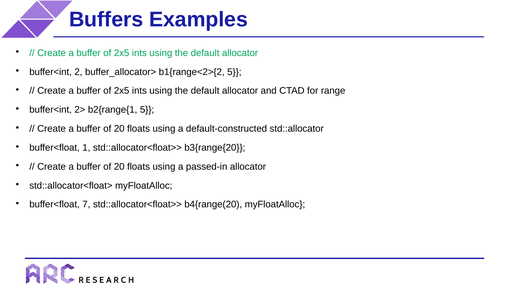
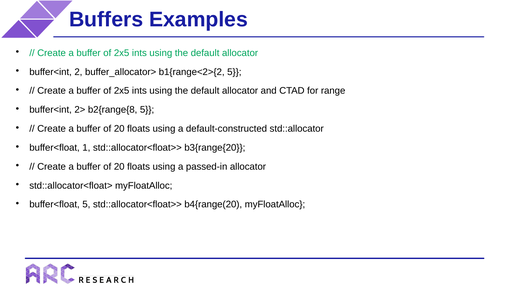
b2{range{1: b2{range{1 -> b2{range{8
buffer<float 7: 7 -> 5
